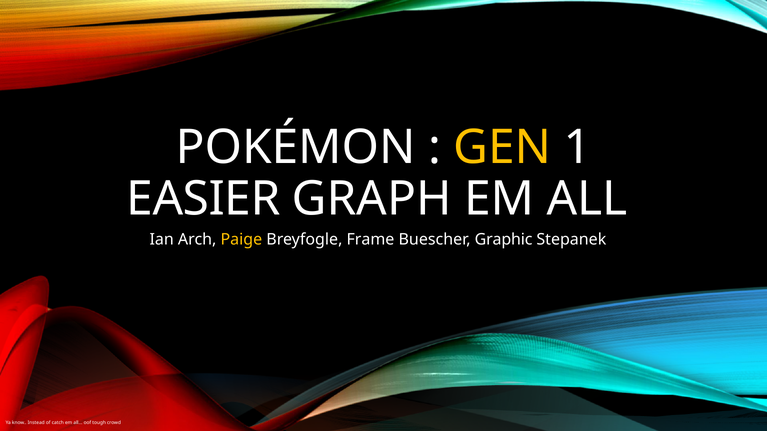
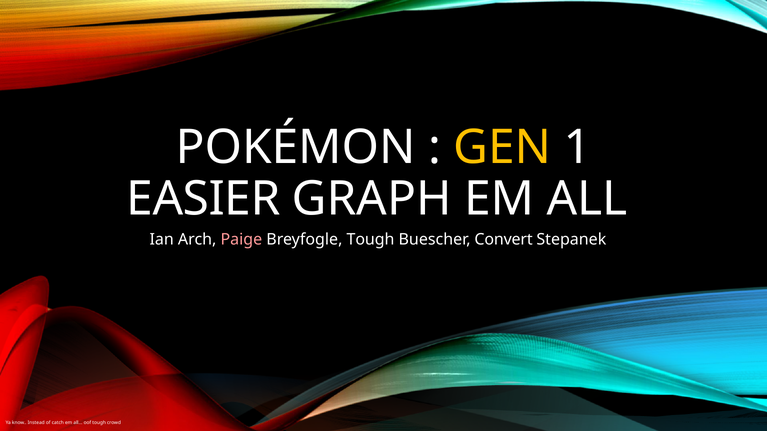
Paige colour: yellow -> pink
Breyfogle Frame: Frame -> Tough
Graphic: Graphic -> Convert
